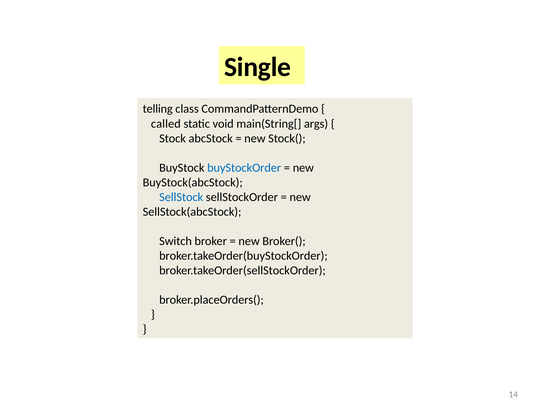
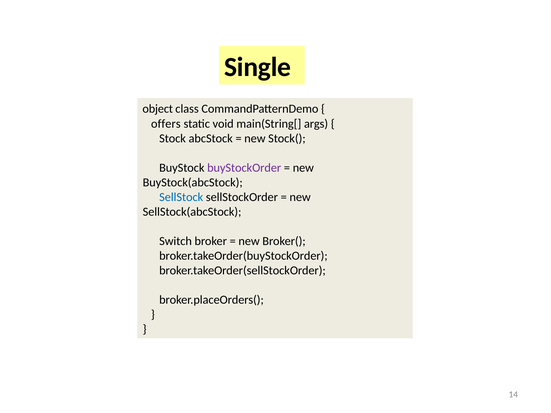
telling: telling -> object
called: called -> offers
buyStockOrder colour: blue -> purple
